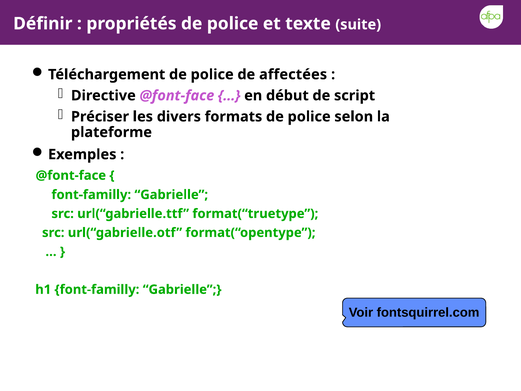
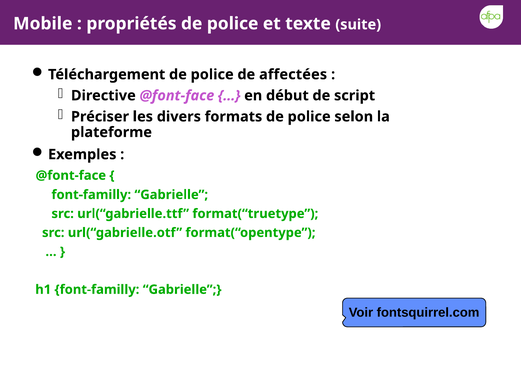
Définir: Définir -> Mobile
